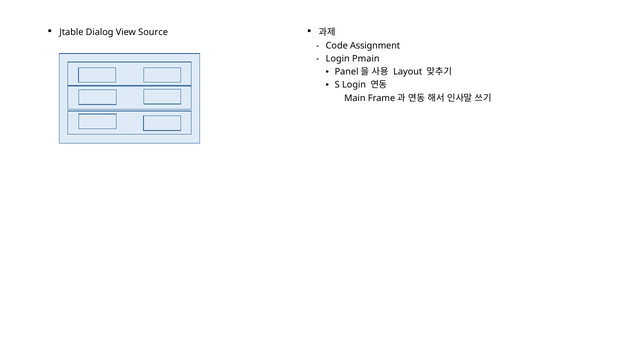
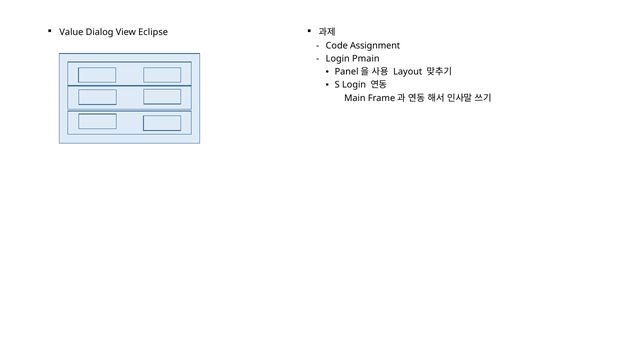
Jtable: Jtable -> Value
Source: Source -> Eclipse
